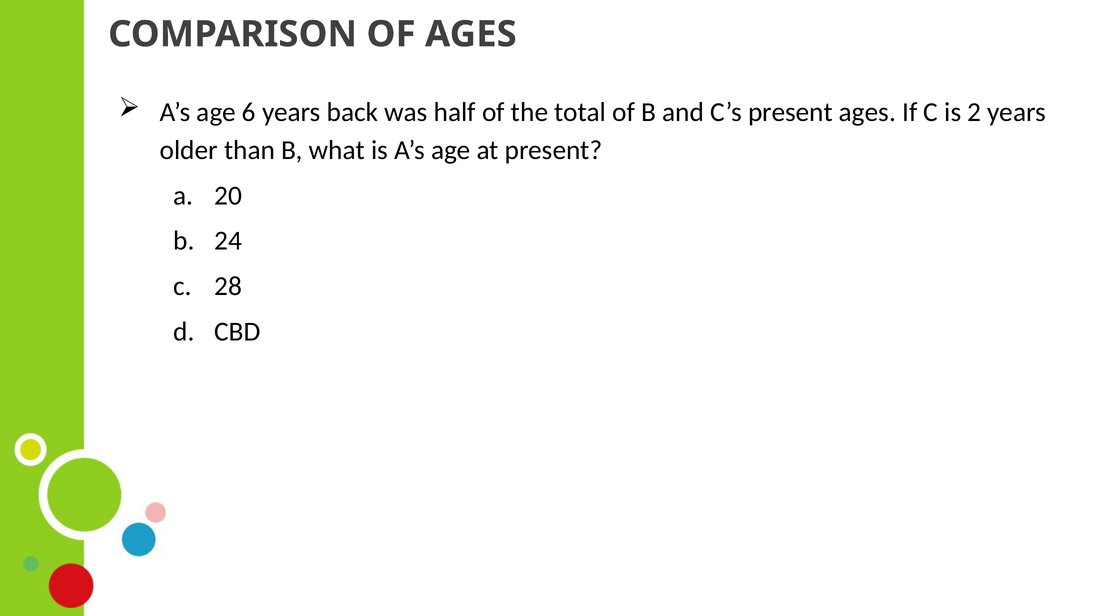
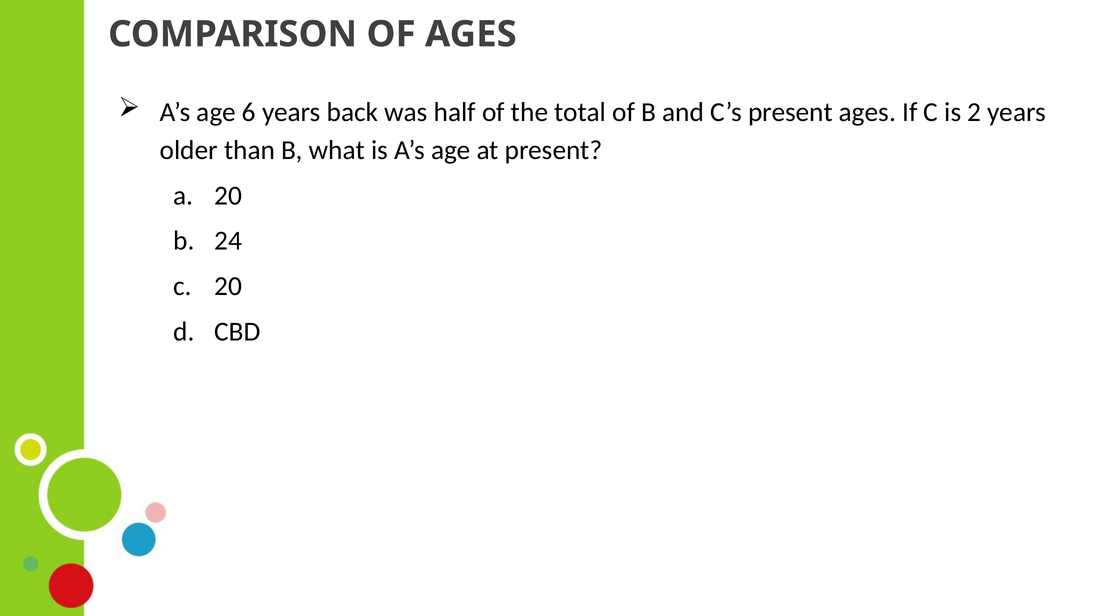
c 28: 28 -> 20
